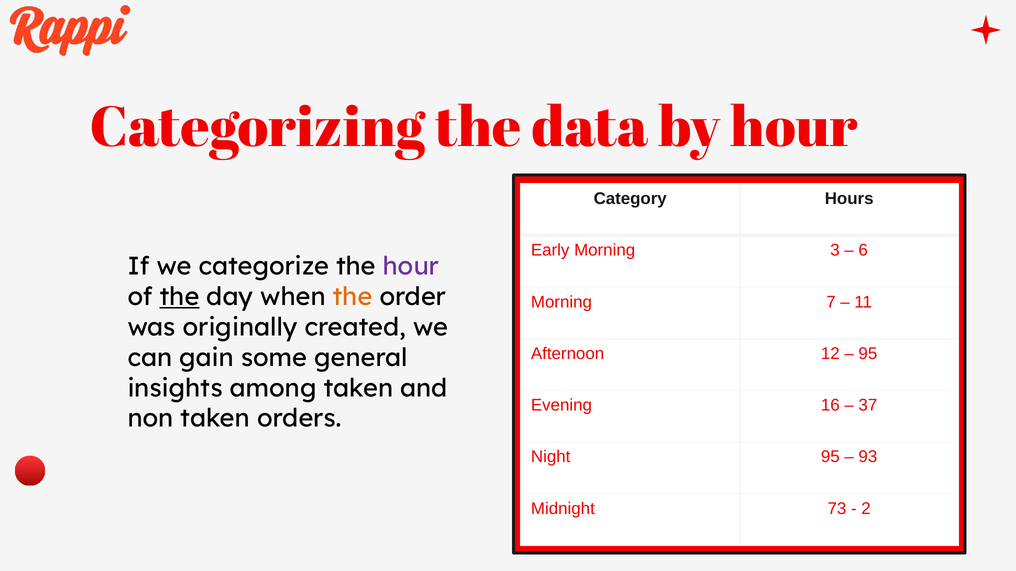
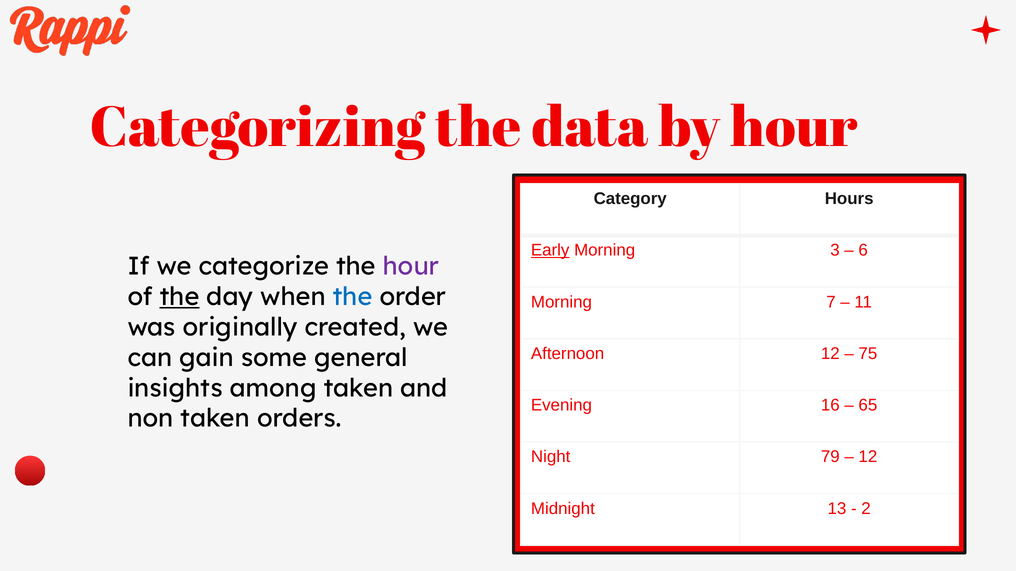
Early underline: none -> present
the at (353, 297) colour: orange -> blue
95 at (868, 354): 95 -> 75
37: 37 -> 65
Night 95: 95 -> 79
93 at (868, 457): 93 -> 12
73: 73 -> 13
